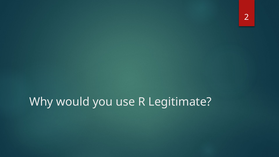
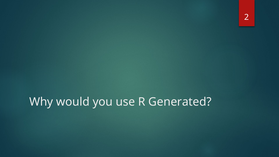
Legitimate: Legitimate -> Generated
